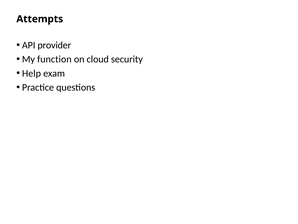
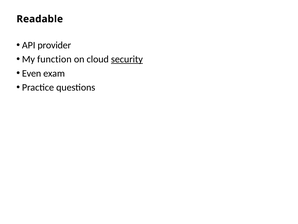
Attempts: Attempts -> Readable
security underline: none -> present
Help: Help -> Even
